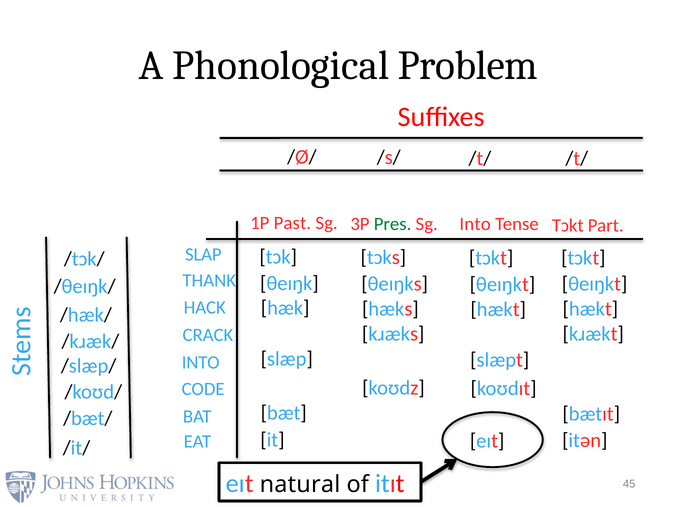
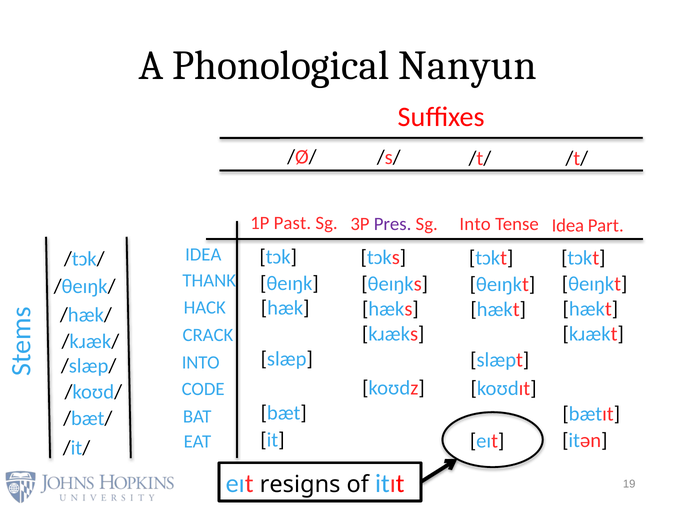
Problem: Problem -> Nanyun
Pres colour: green -> purple
Tense Tɔkt: Tɔkt -> Idea
SLAP at (203, 255): SLAP -> IDEA
natural: natural -> resigns
45: 45 -> 19
